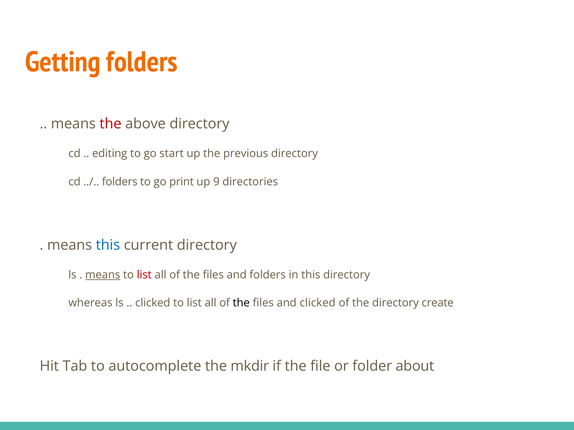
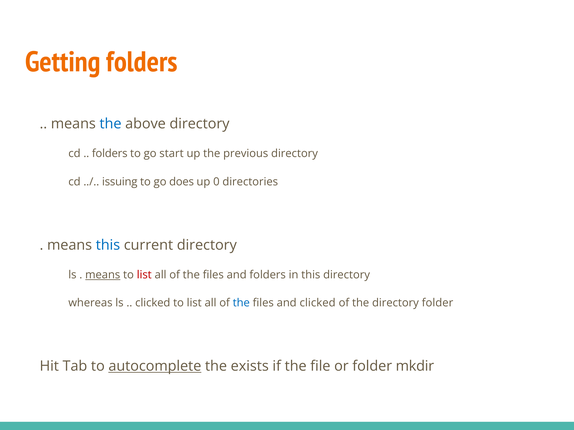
the at (111, 124) colour: red -> blue
editing at (110, 154): editing -> folders
folders at (120, 182): folders -> issuing
print: print -> does
9: 9 -> 0
the at (241, 303) colour: black -> blue
directory create: create -> folder
autocomplete underline: none -> present
mkdir: mkdir -> exists
about: about -> mkdir
